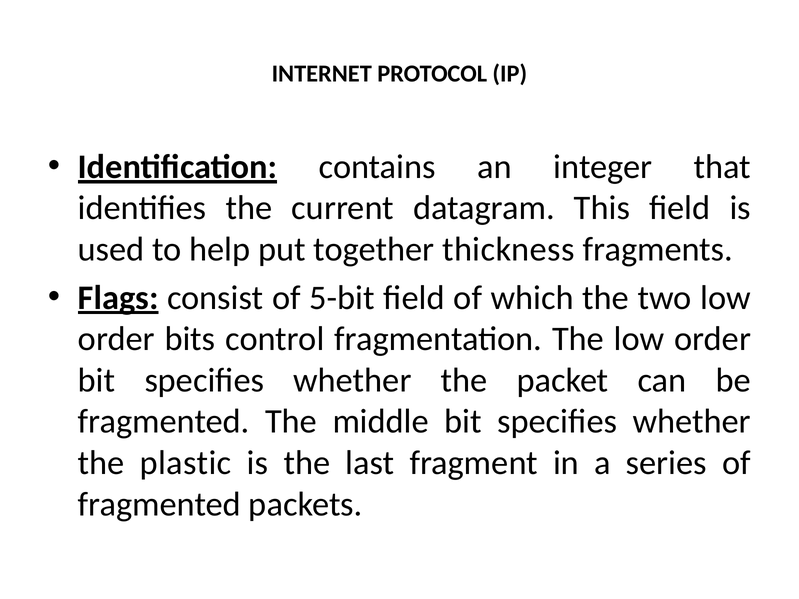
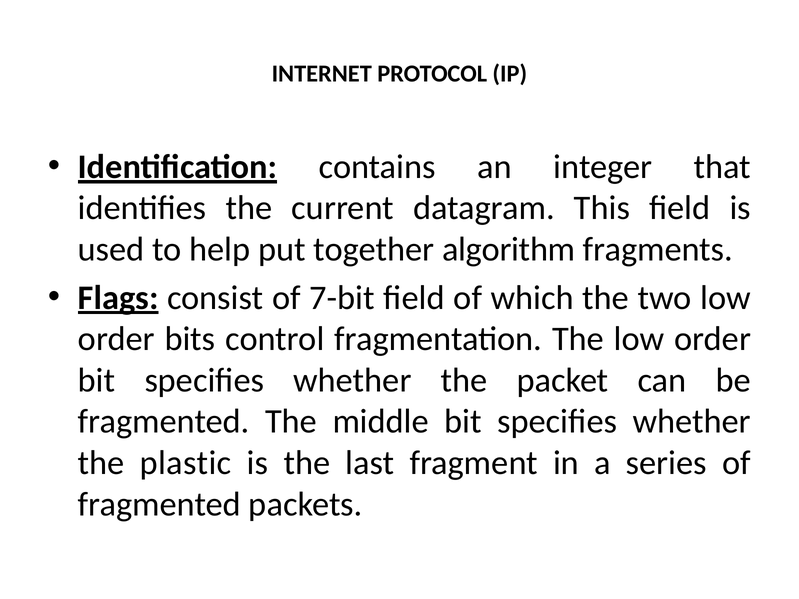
thickness: thickness -> algorithm
5-bit: 5-bit -> 7-bit
